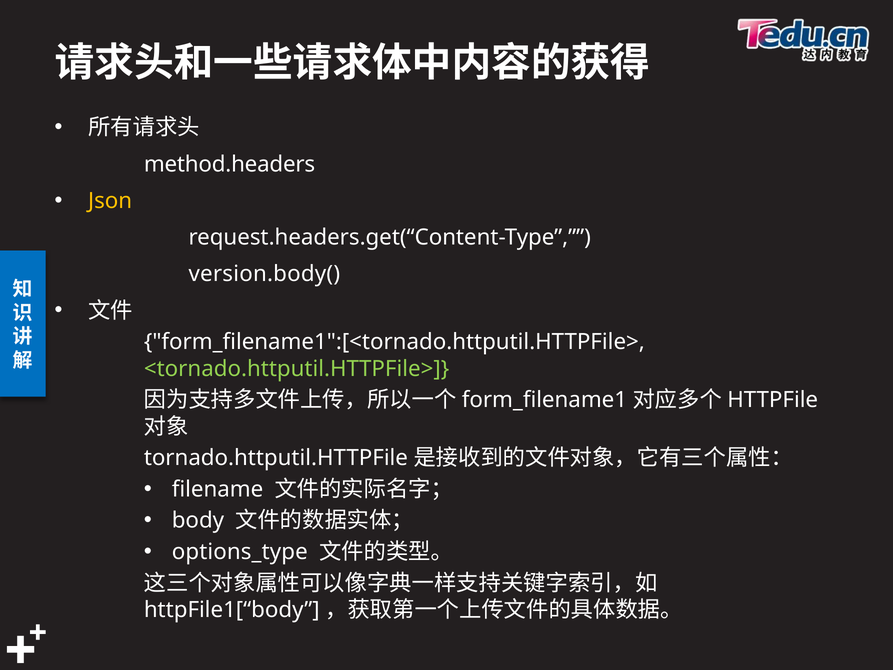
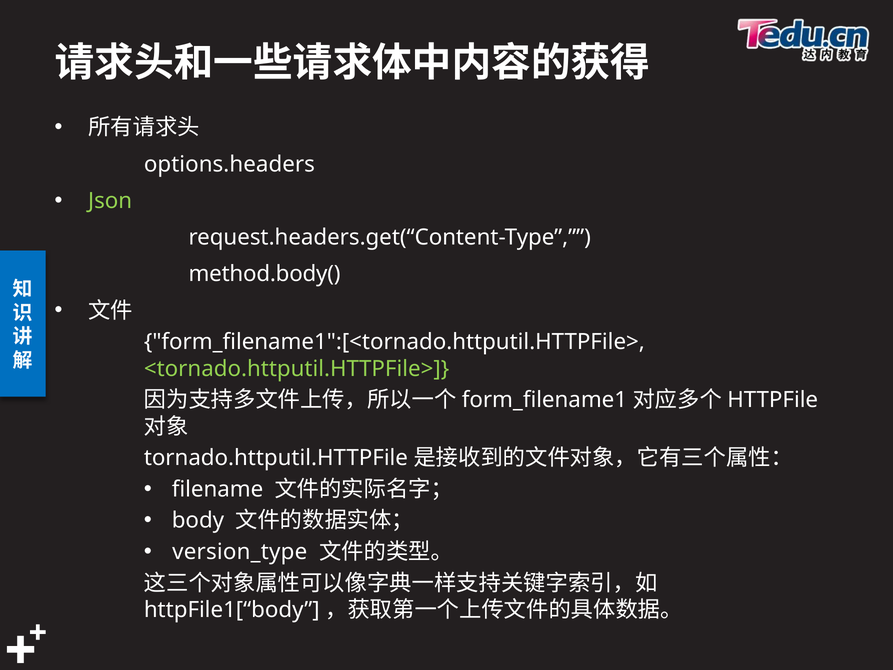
method.headers: method.headers -> options.headers
Json colour: yellow -> light green
version.body(: version.body( -> method.body(
options_type: options_type -> version_type
